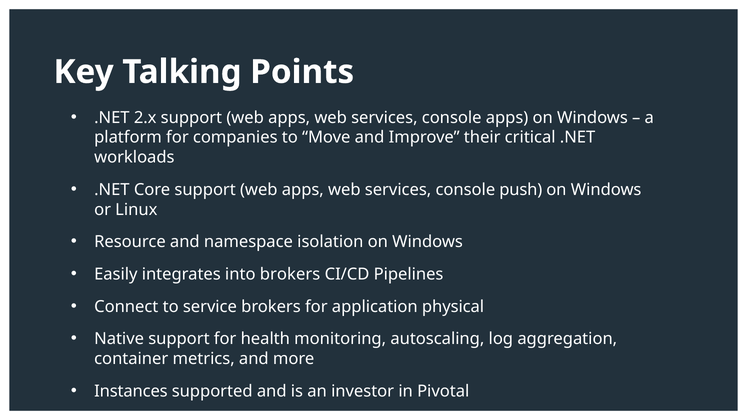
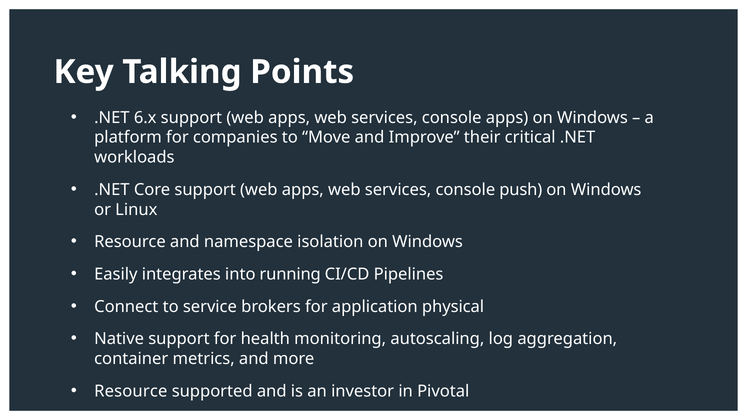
2.x: 2.x -> 6.x
into brokers: brokers -> running
Instances at (131, 391): Instances -> Resource
